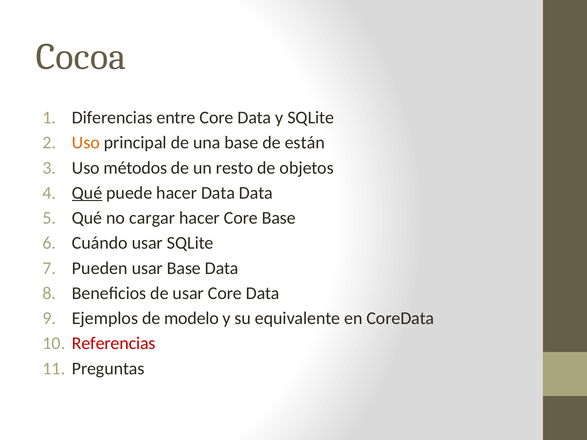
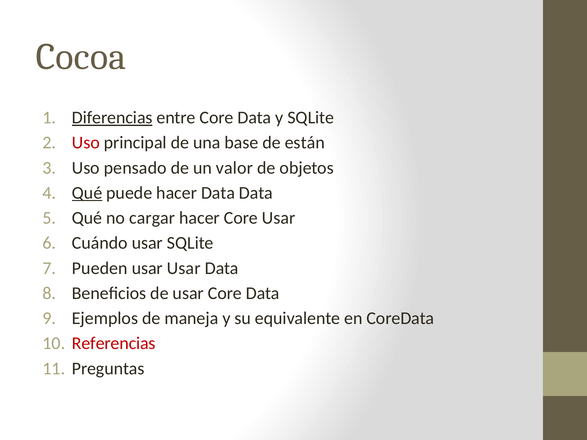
Diferencias underline: none -> present
Uso at (86, 143) colour: orange -> red
métodos: métodos -> pensado
resto: resto -> valor
Core Base: Base -> Usar
usar Base: Base -> Usar
modelo: modelo -> maneja
